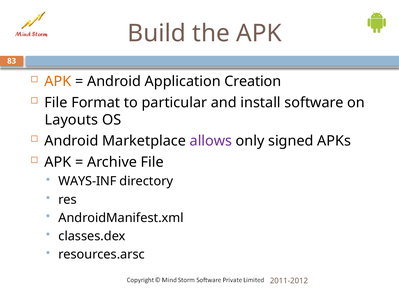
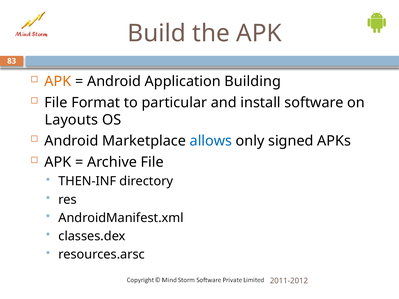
Creation: Creation -> Building
allows colour: purple -> blue
WAYS-INF: WAYS-INF -> THEN-INF
